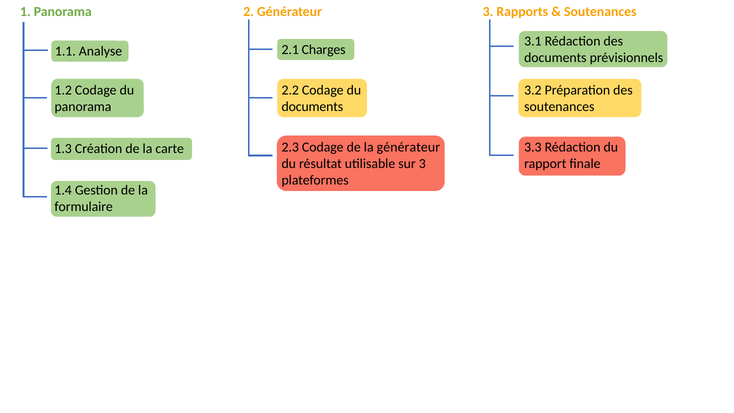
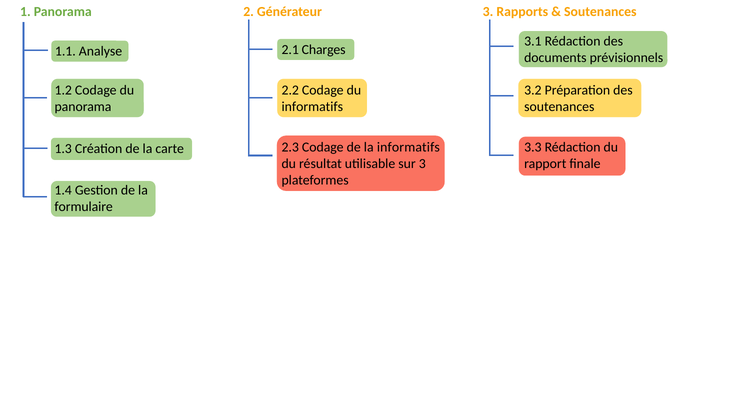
documents at (312, 107): documents -> informatifs
la générateur: générateur -> informatifs
